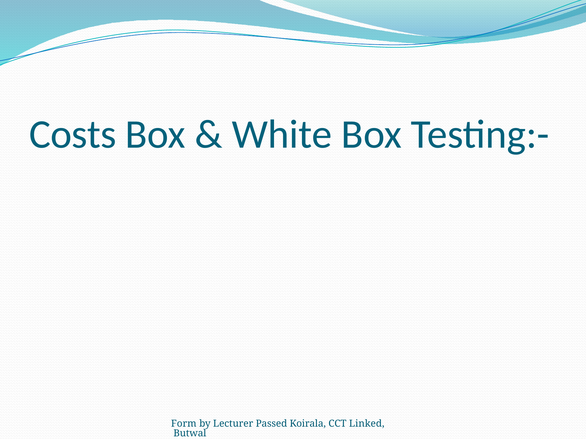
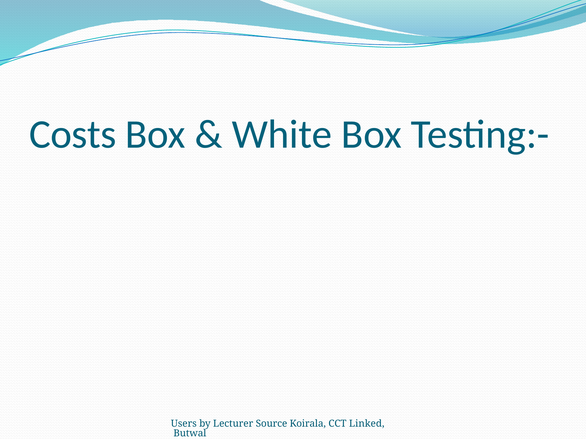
Form: Form -> Users
Passed: Passed -> Source
